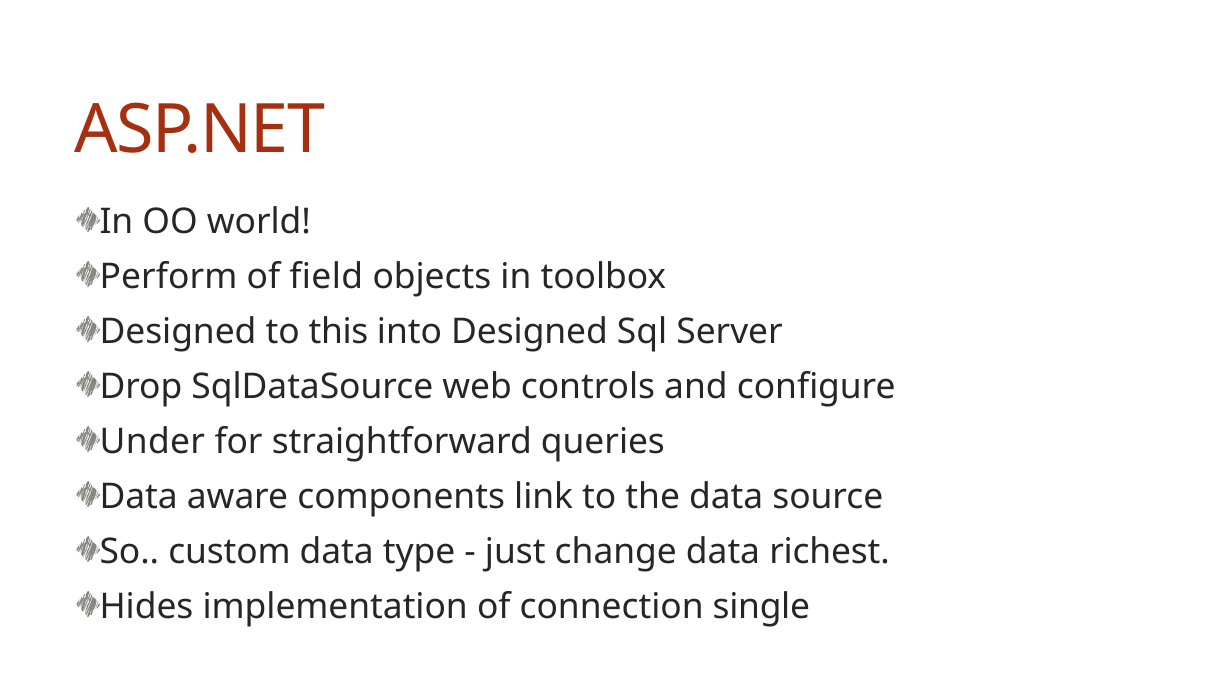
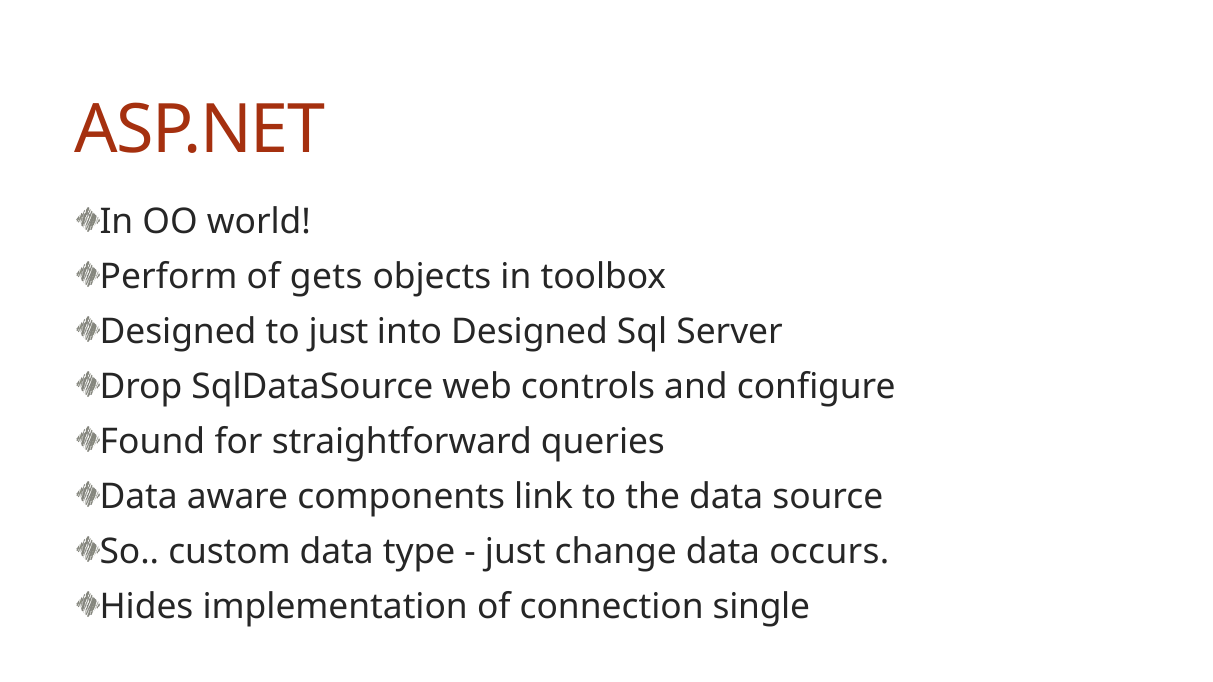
field: field -> gets
to this: this -> just
Under: Under -> Found
richest: richest -> occurs
